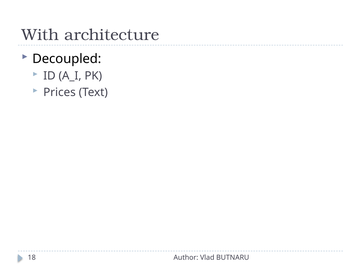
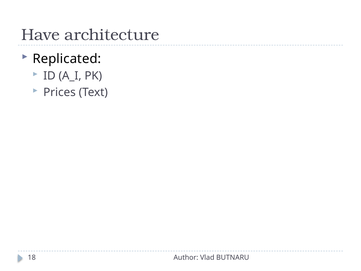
With: With -> Have
Decoupled: Decoupled -> Replicated
